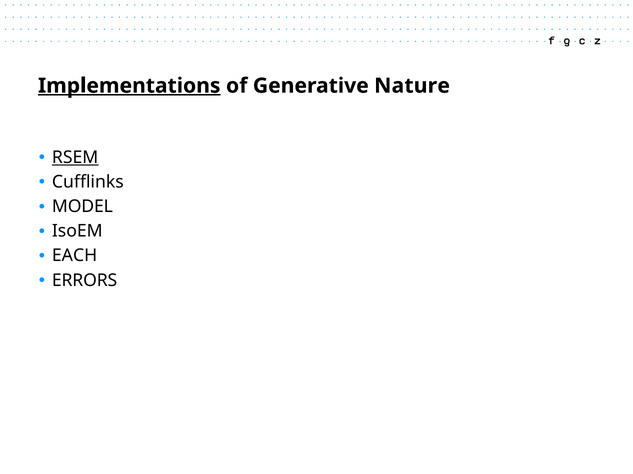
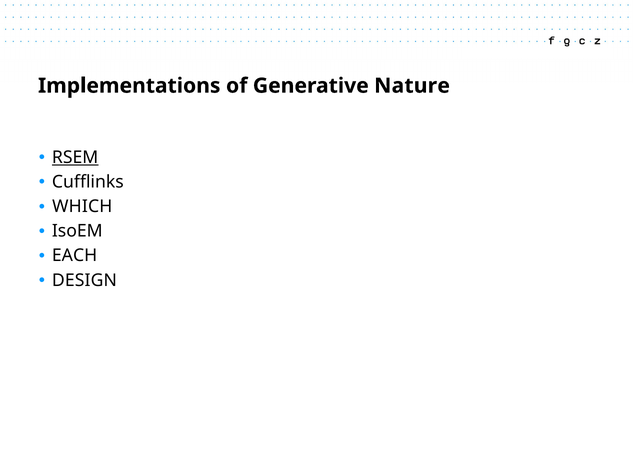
Implementations underline: present -> none
MODEL: MODEL -> WHICH
ERRORS: ERRORS -> DESIGN
